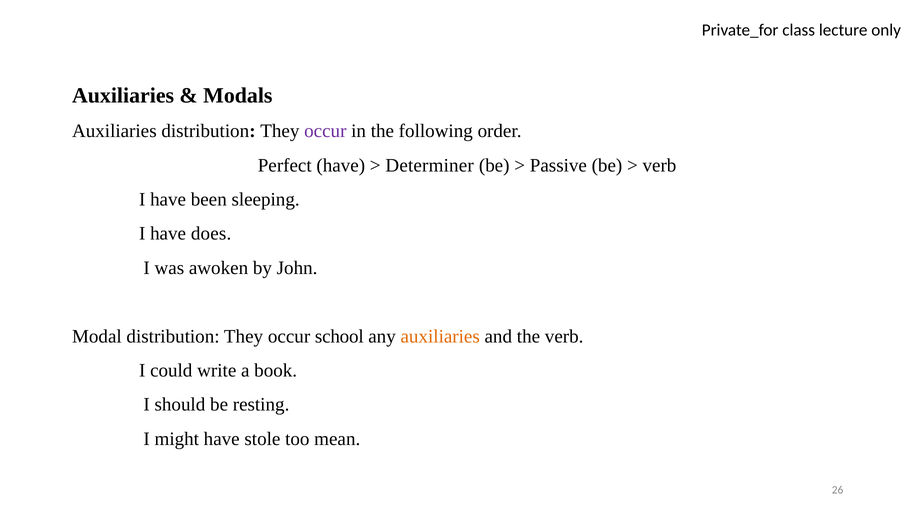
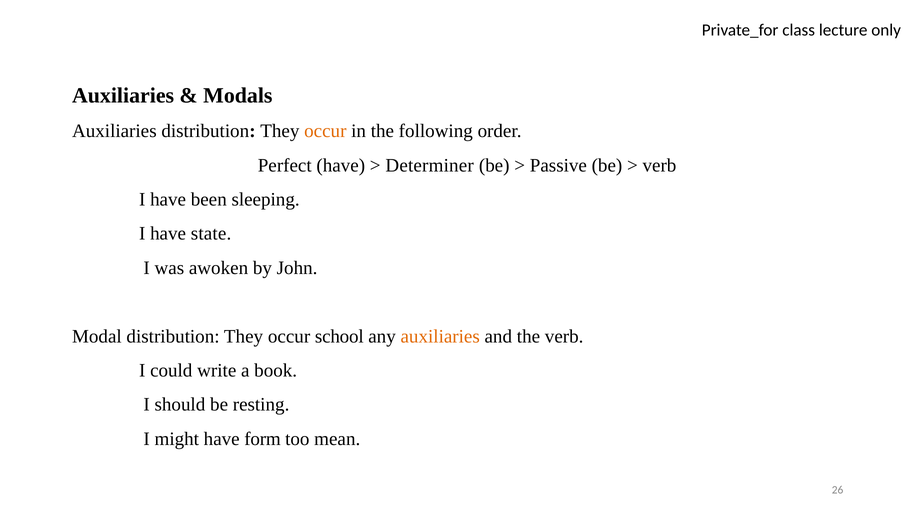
occur at (325, 131) colour: purple -> orange
does: does -> state
stole: stole -> form
